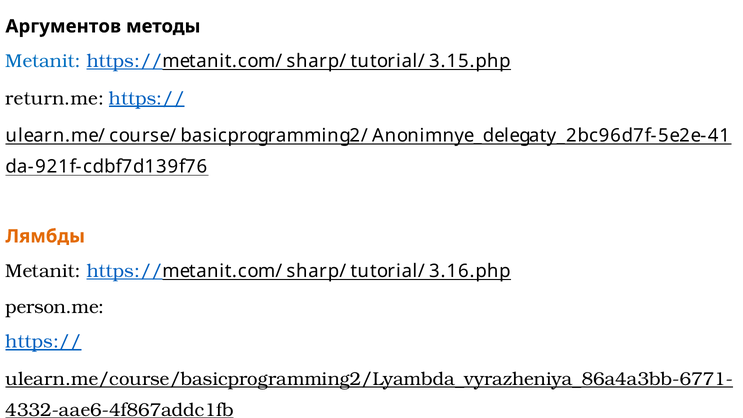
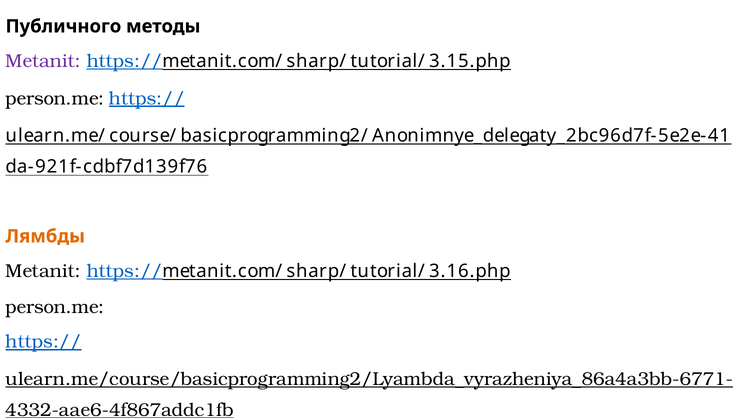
Аргументов: Аргументов -> Публичного
Metanit at (43, 61) colour: blue -> purple
return.me at (55, 98): return.me -> person.me
